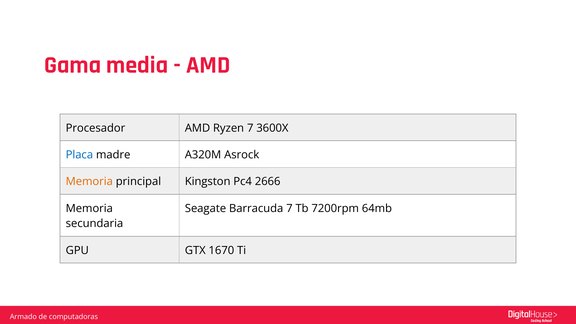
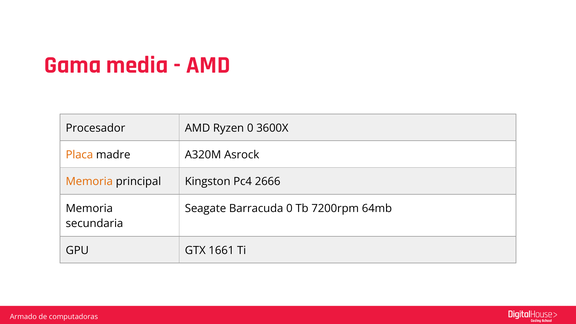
Ryzen 7: 7 -> 0
Placa colour: blue -> orange
Barracuda 7: 7 -> 0
1670: 1670 -> 1661
